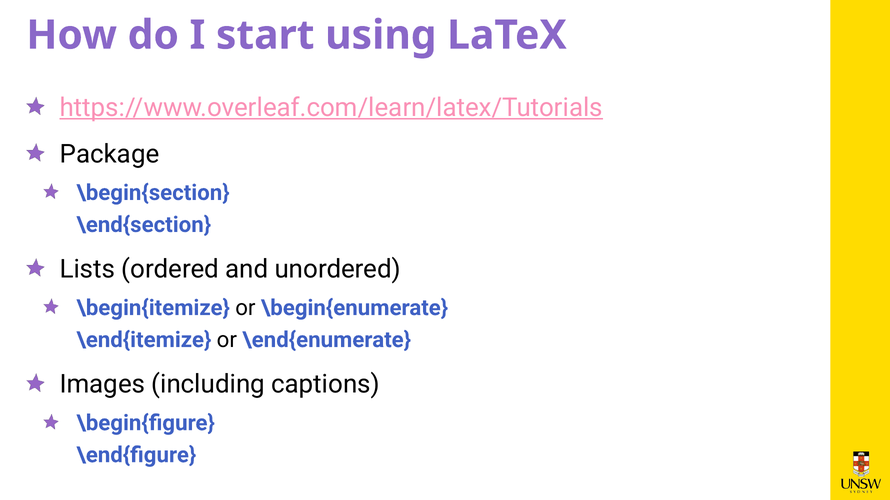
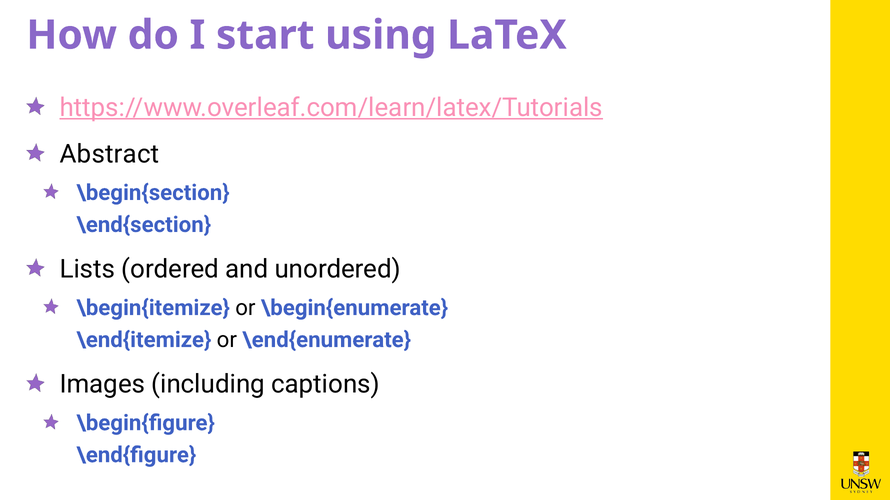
Package: Package -> Abstract
